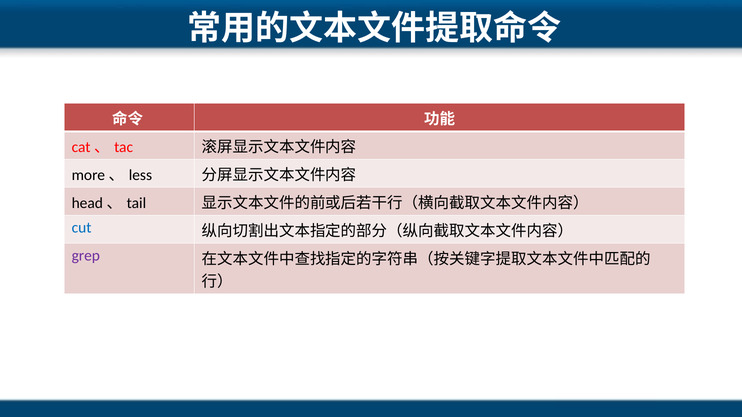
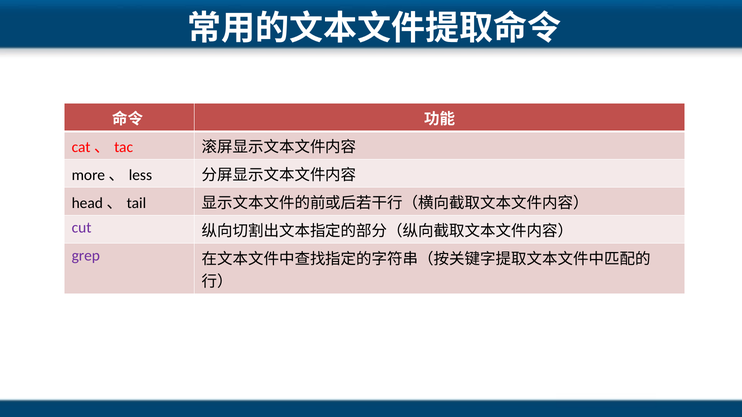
cut colour: blue -> purple
